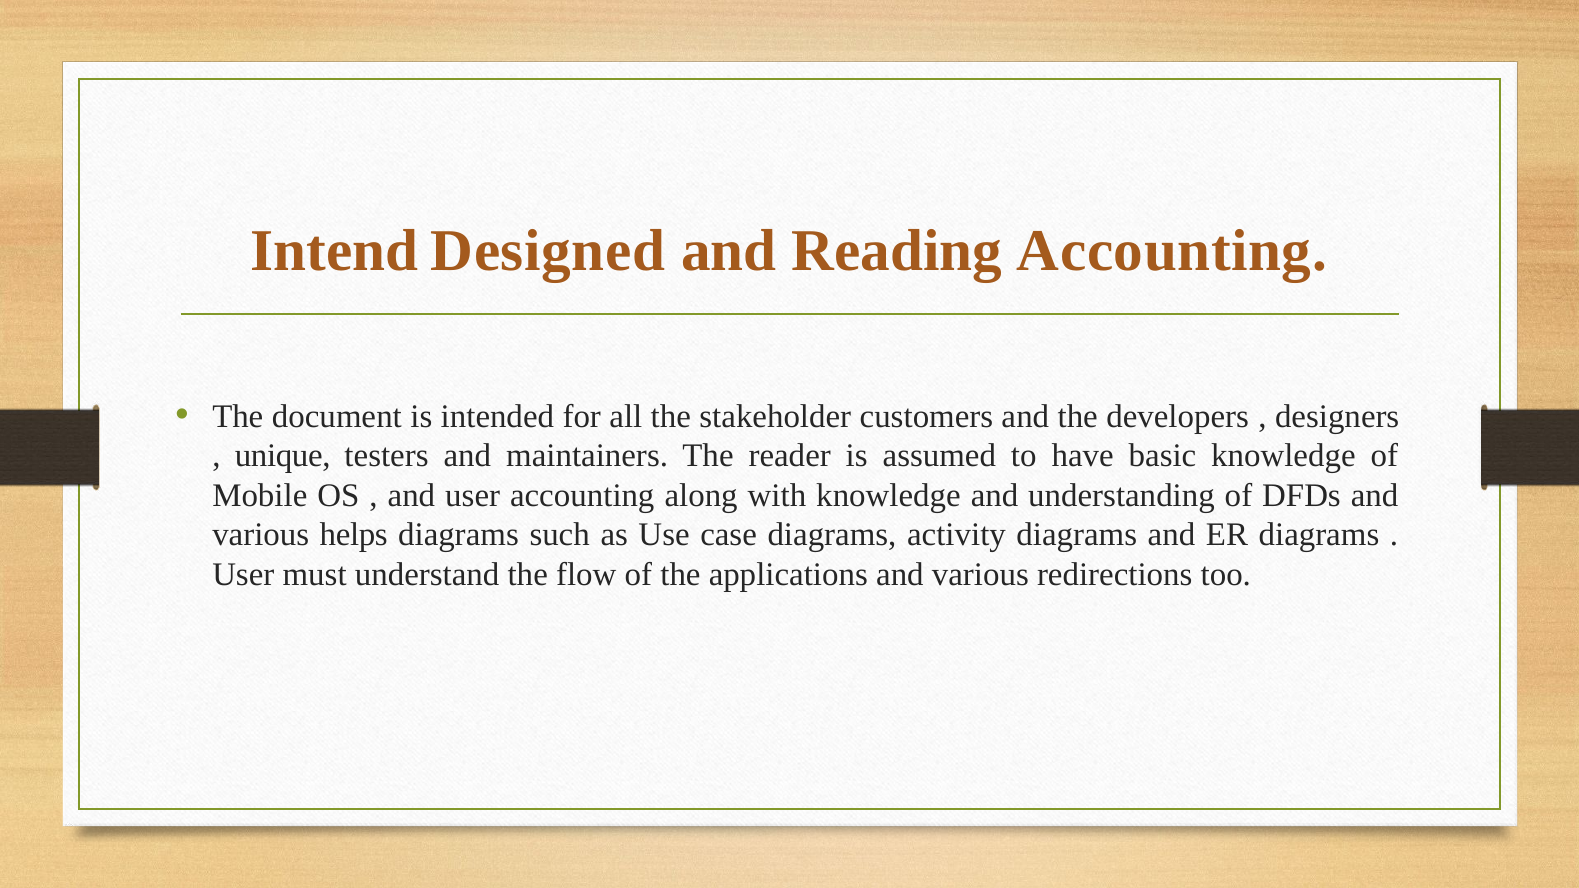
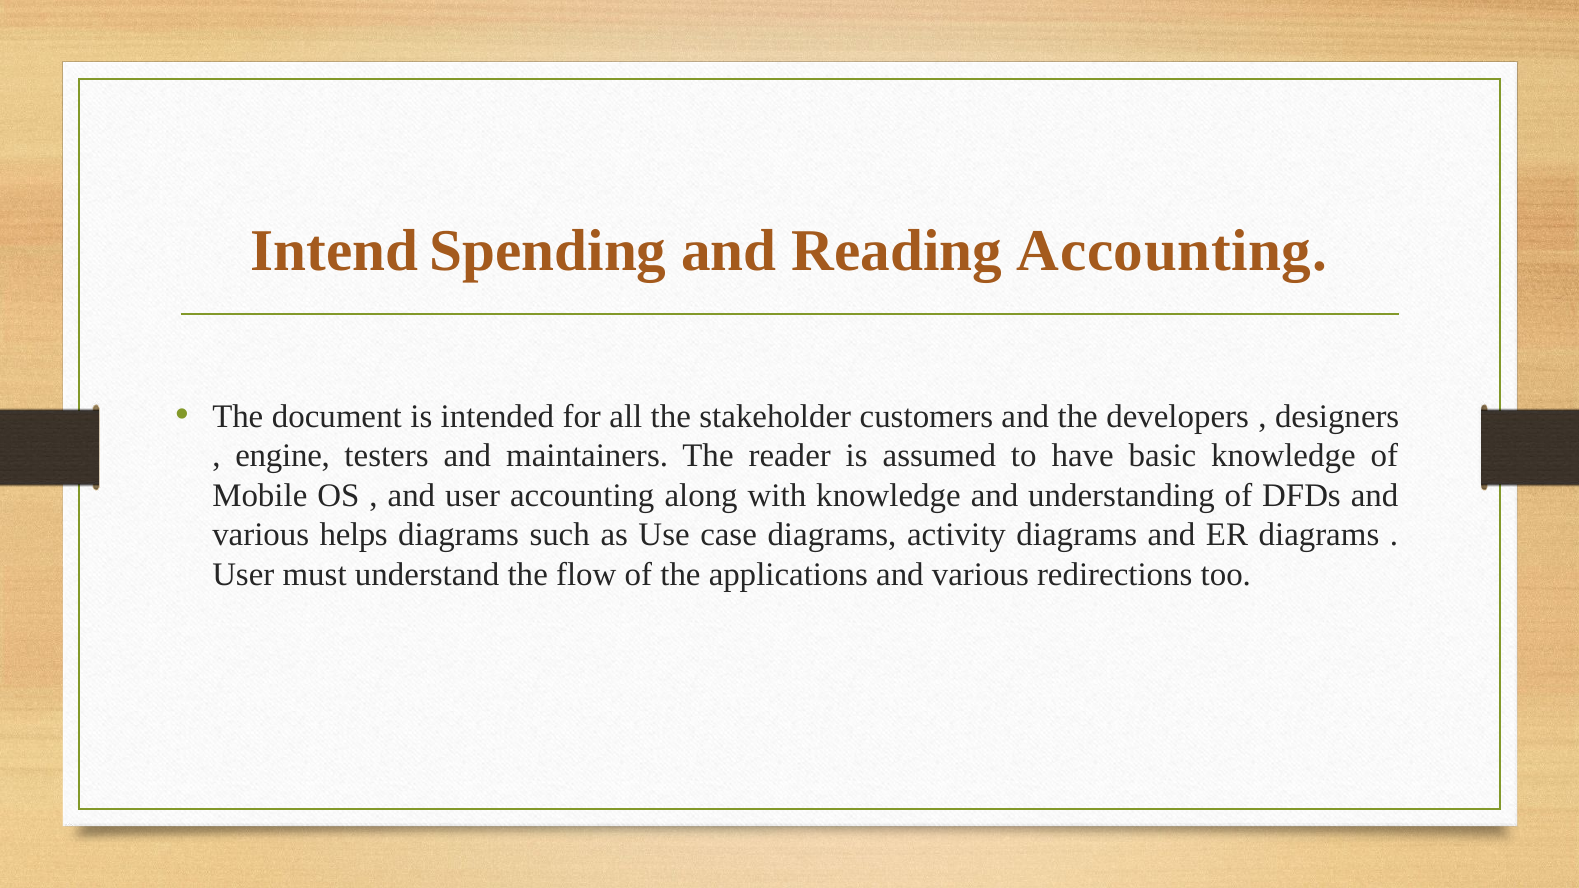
Designed: Designed -> Spending
unique: unique -> engine
